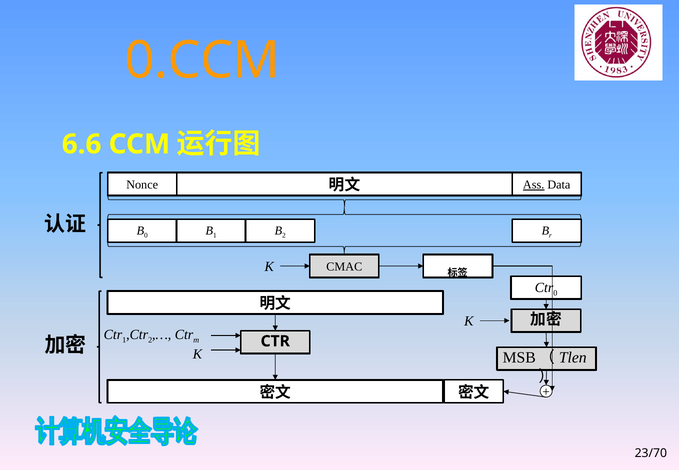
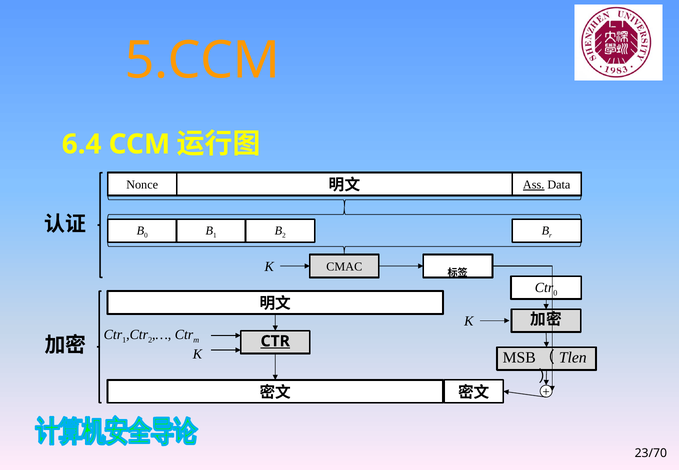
0.CCM: 0.CCM -> 5.CCM
6.6: 6.6 -> 6.4
CTR at (275, 341) underline: none -> present
